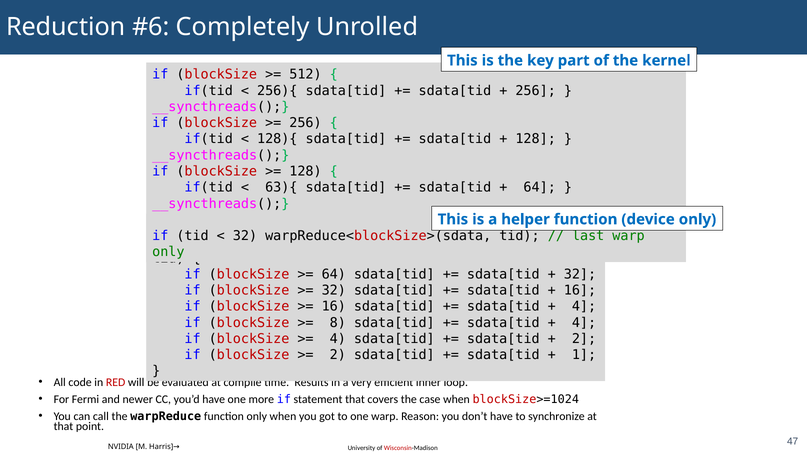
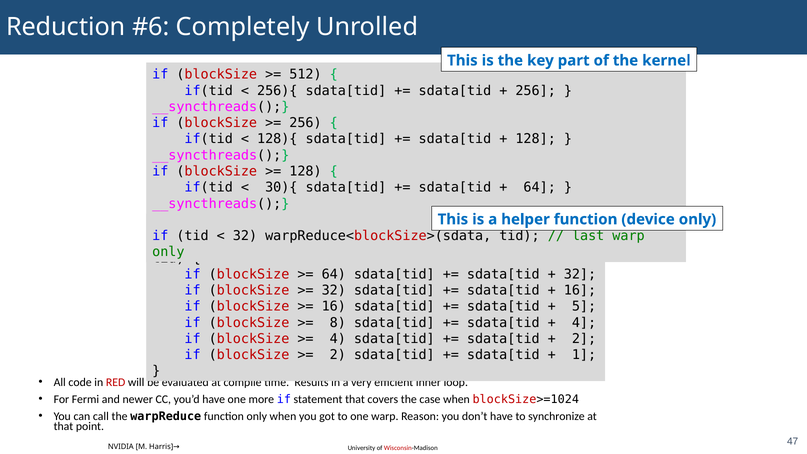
63){: 63){ -> 30){
4 at (584, 306): 4 -> 5
